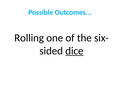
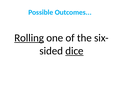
Rolling underline: none -> present
